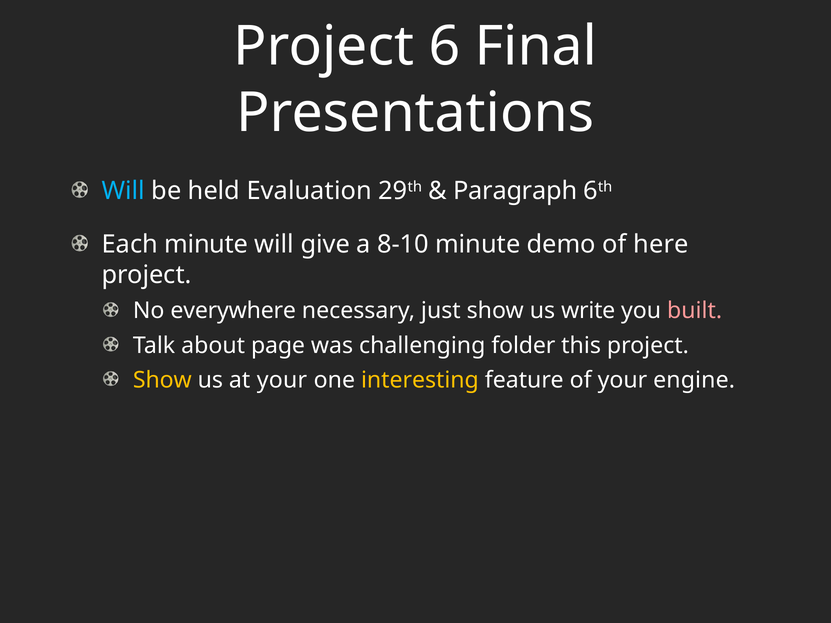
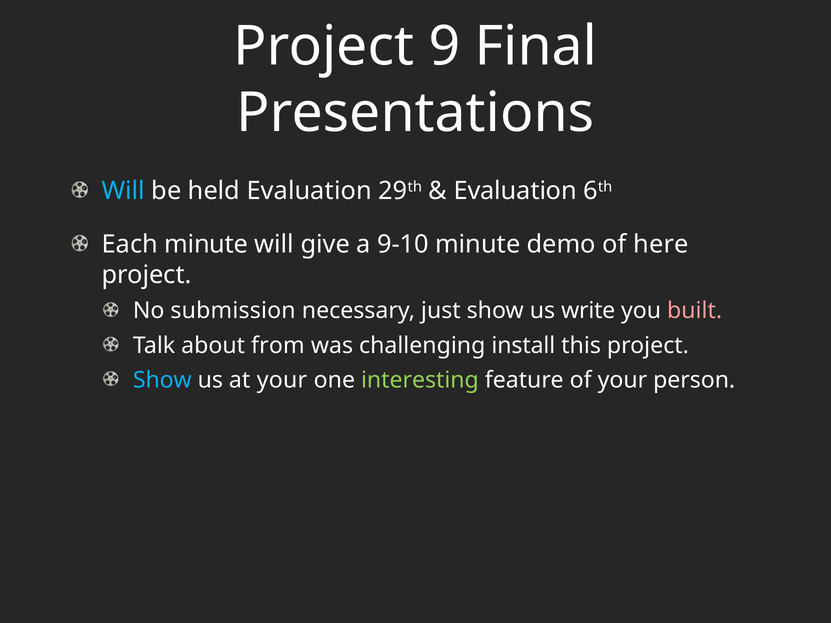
6: 6 -> 9
Paragraph at (515, 191): Paragraph -> Evaluation
8-10: 8-10 -> 9-10
everywhere: everywhere -> submission
page: page -> from
folder: folder -> install
Show at (162, 380) colour: yellow -> light blue
interesting colour: yellow -> light green
engine: engine -> person
